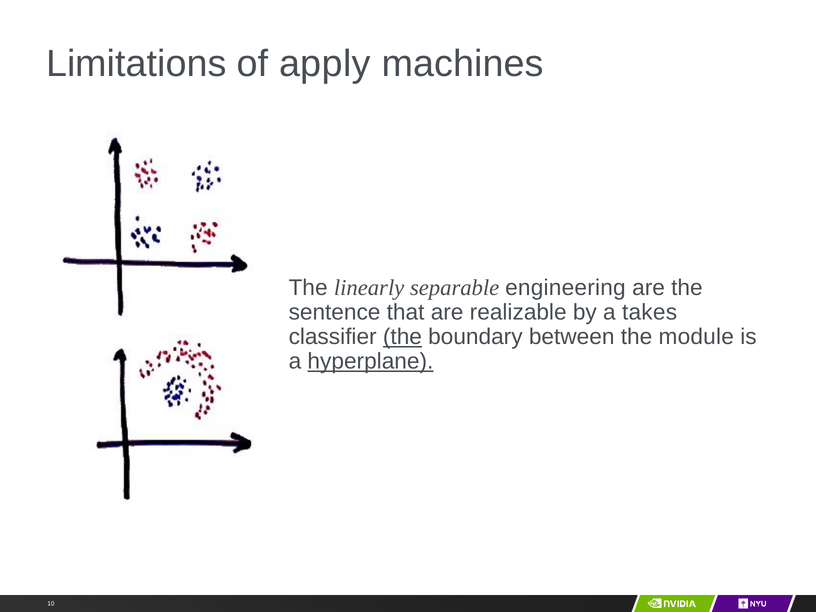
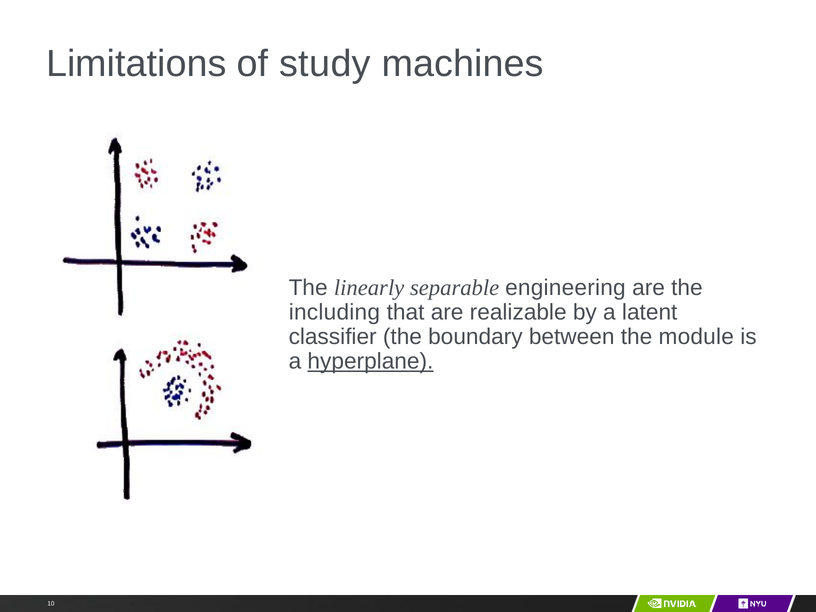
apply: apply -> study
sentence: sentence -> including
takes: takes -> latent
the at (402, 337) underline: present -> none
